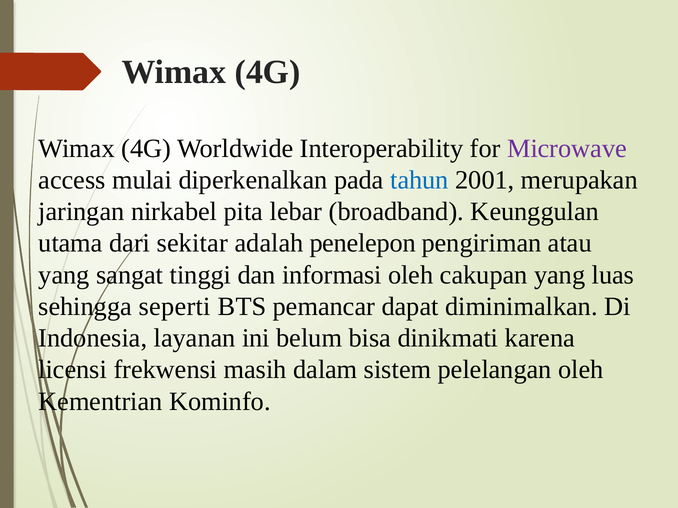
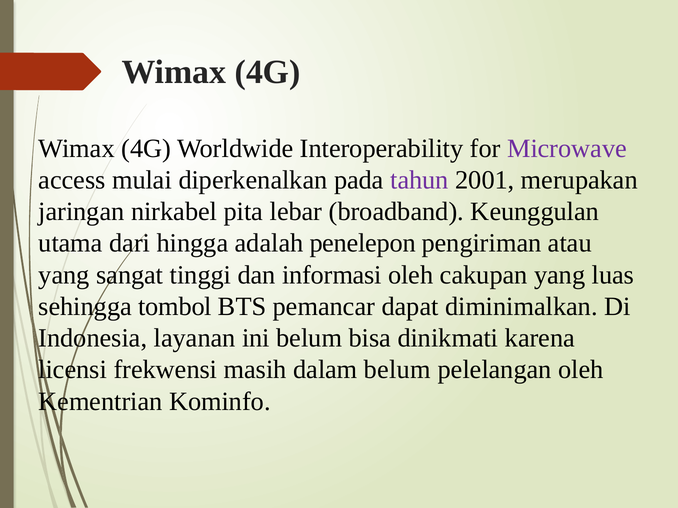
tahun colour: blue -> purple
sekitar: sekitar -> hingga
seperti: seperti -> tombol
dalam sistem: sistem -> belum
